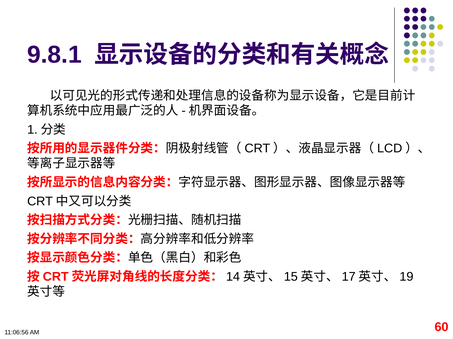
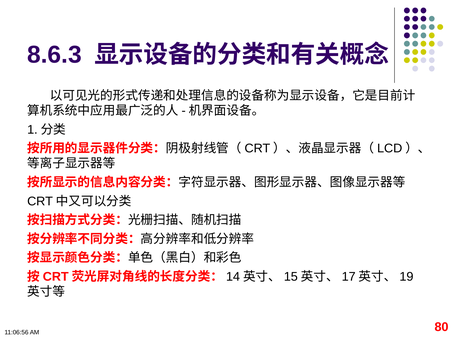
9.8.1: 9.8.1 -> 8.6.3
60: 60 -> 80
